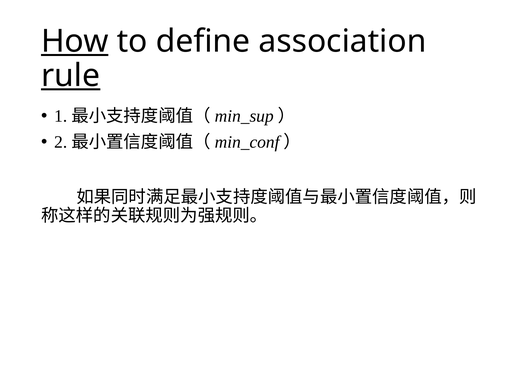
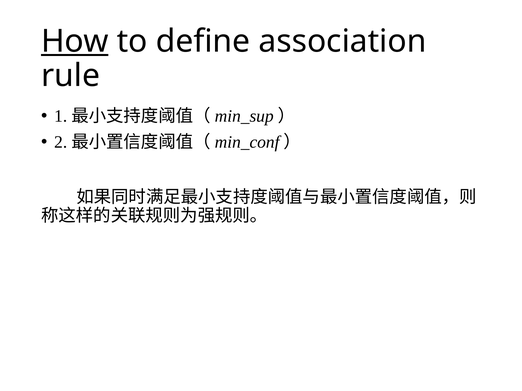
rule underline: present -> none
